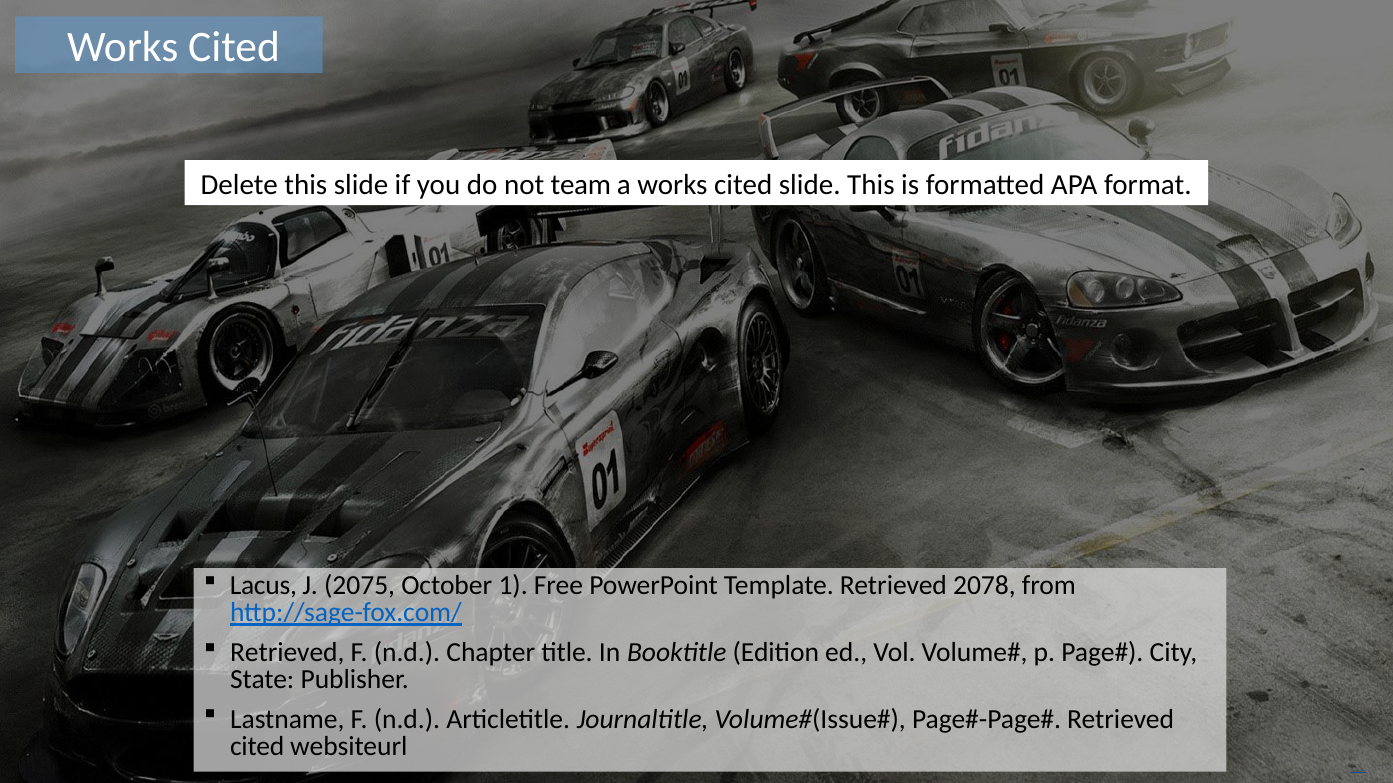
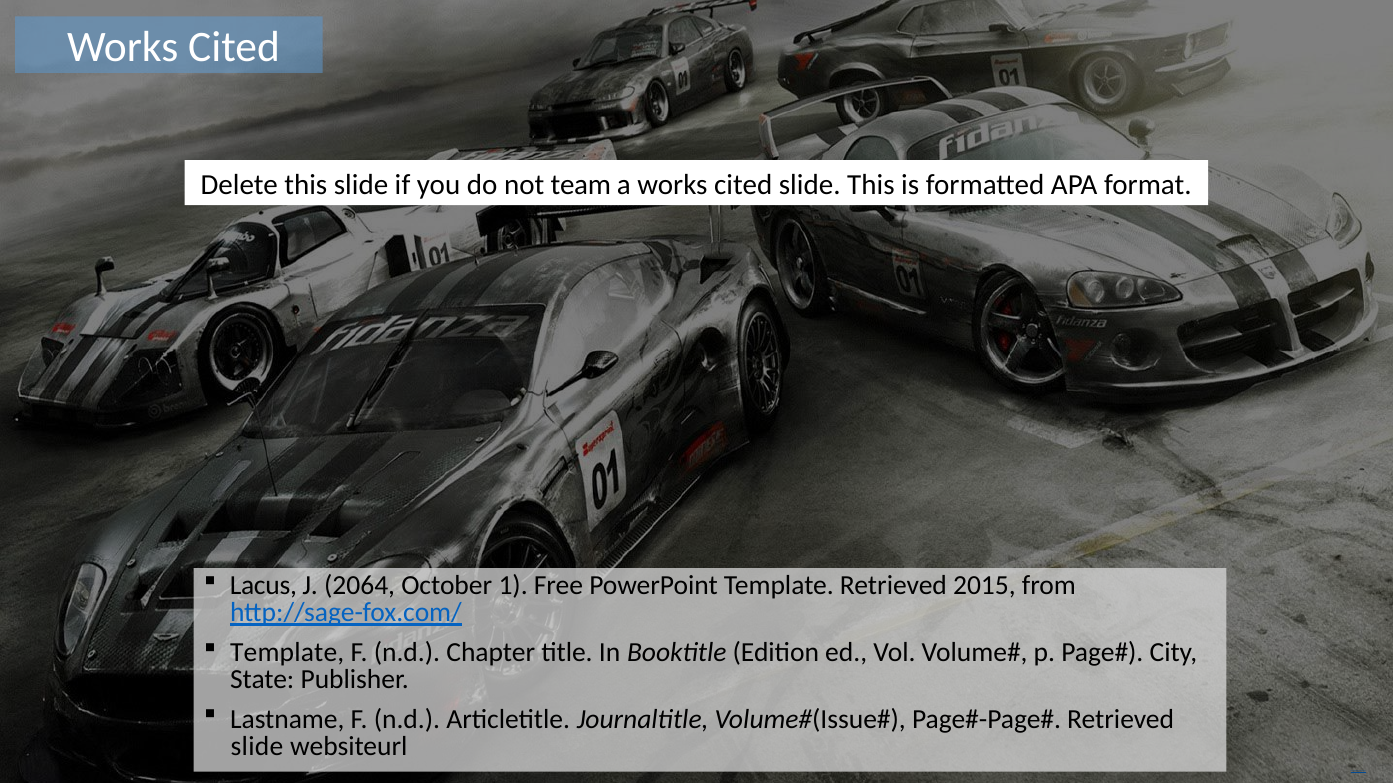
2075: 2075 -> 2064
2078: 2078 -> 2015
Retrieved at (287, 653): Retrieved -> Template
cited at (257, 746): cited -> slide
